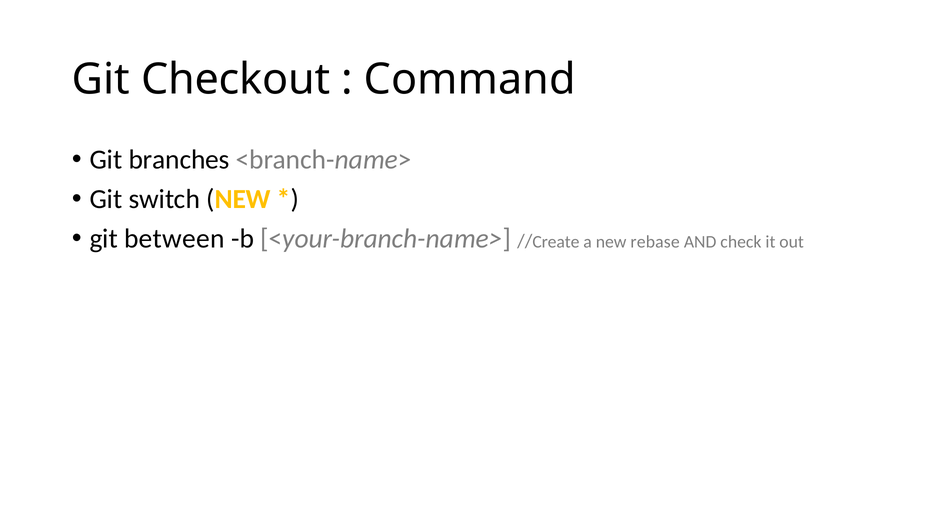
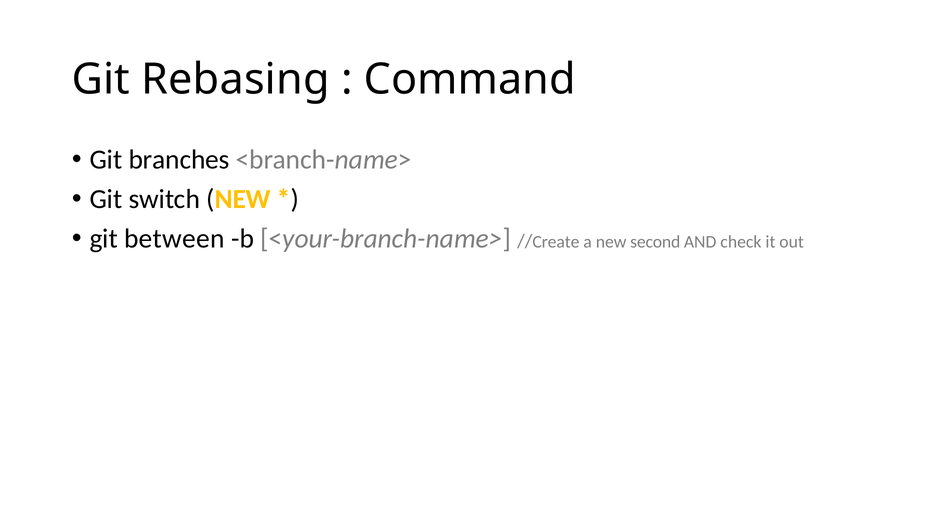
Checkout: Checkout -> Rebasing
rebase: rebase -> second
